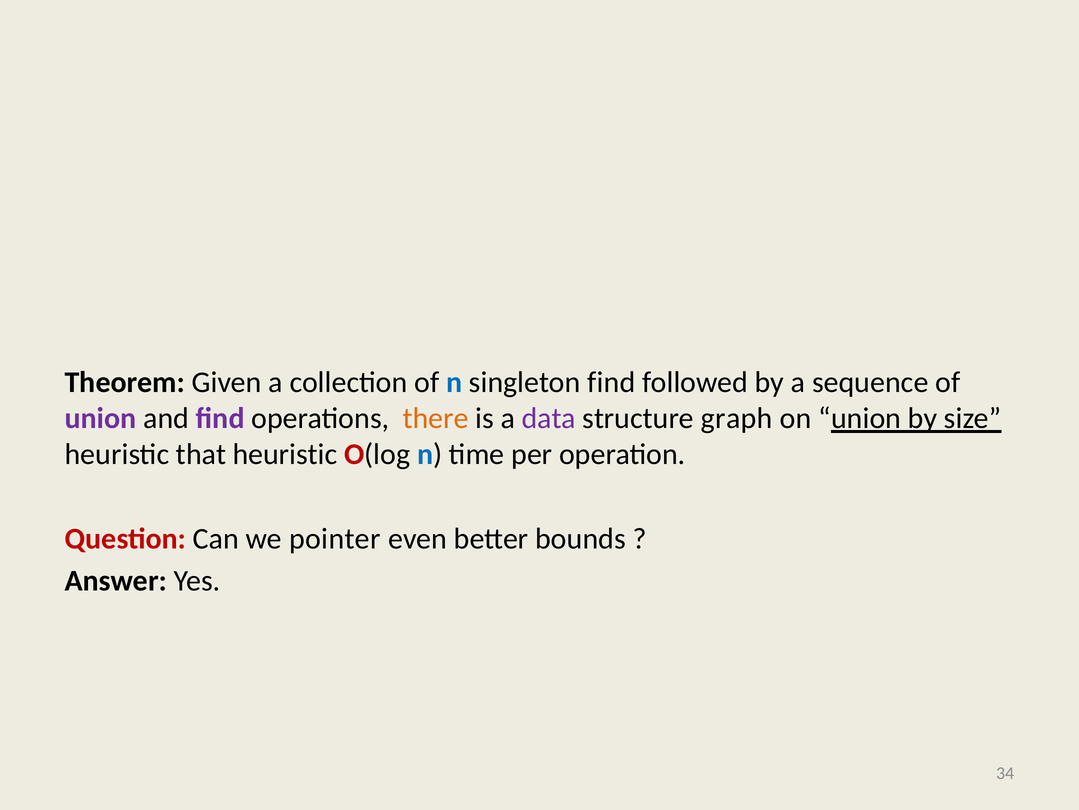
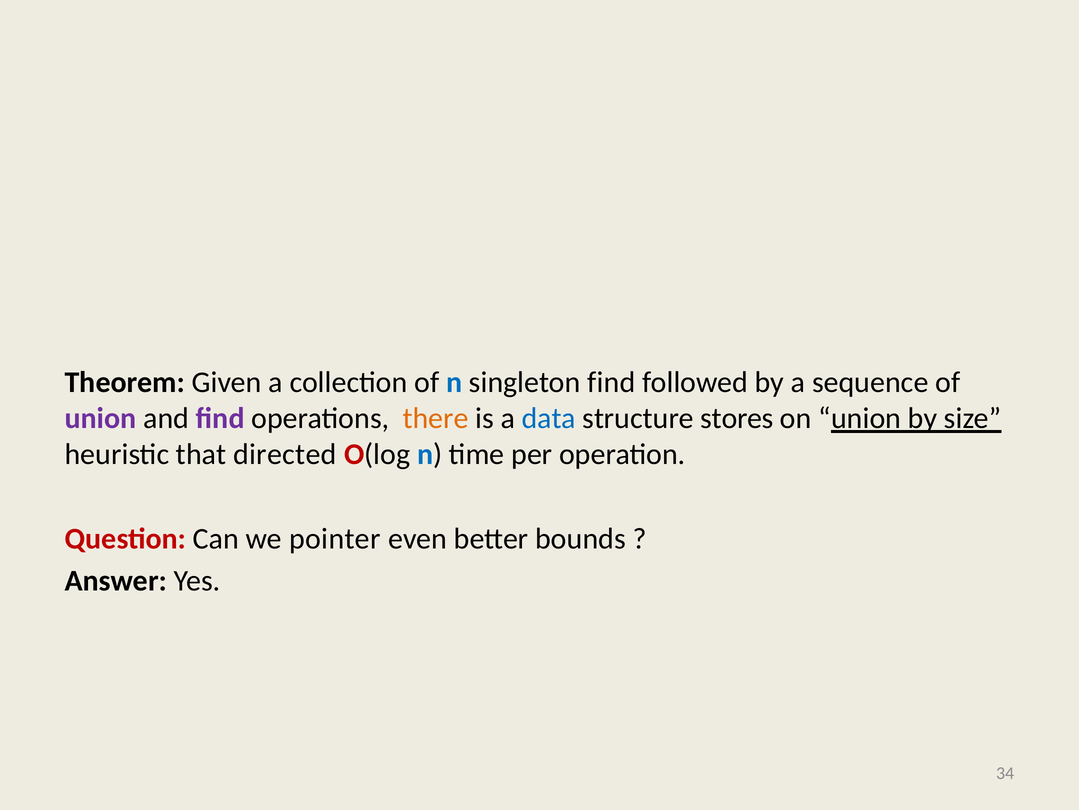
data colour: purple -> blue
graph: graph -> stores
that heuristic: heuristic -> directed
